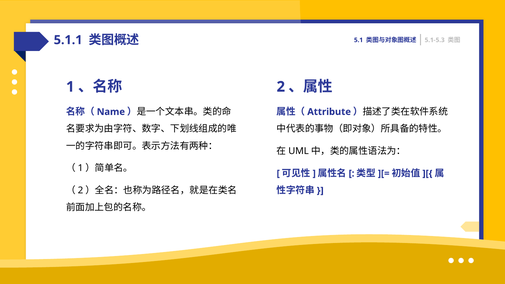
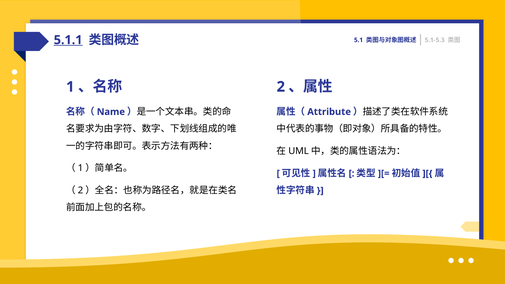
5.1.1 underline: none -> present
